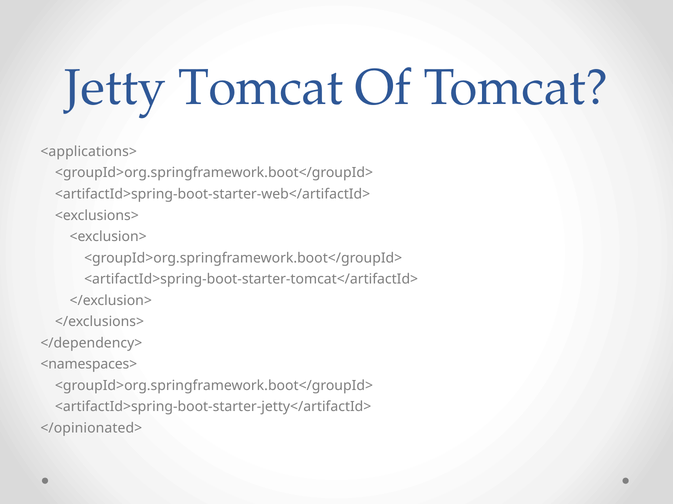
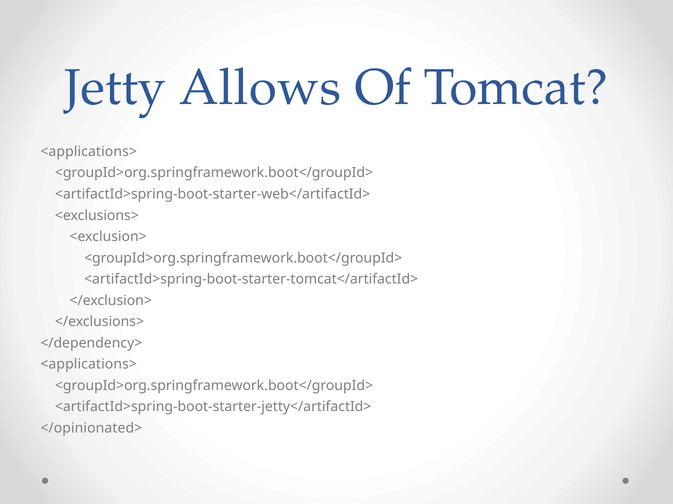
Jetty Tomcat: Tomcat -> Allows
<namespaces> at (89, 365): <namespaces> -> <applications>
